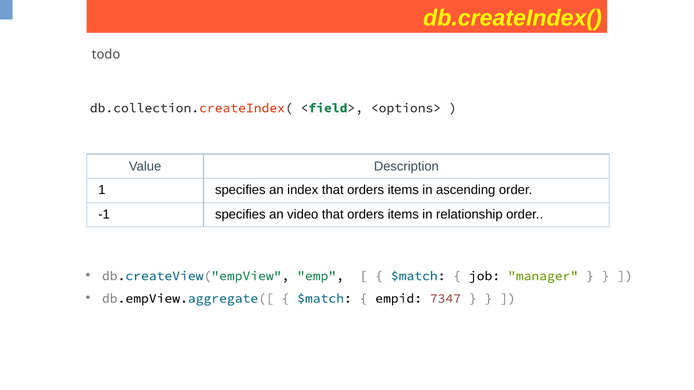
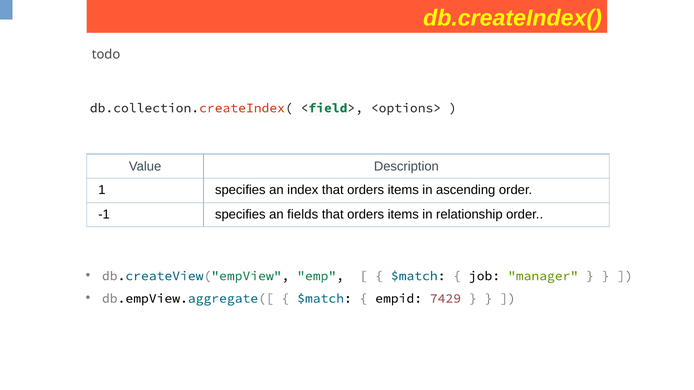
video: video -> fields
7347: 7347 -> 7429
